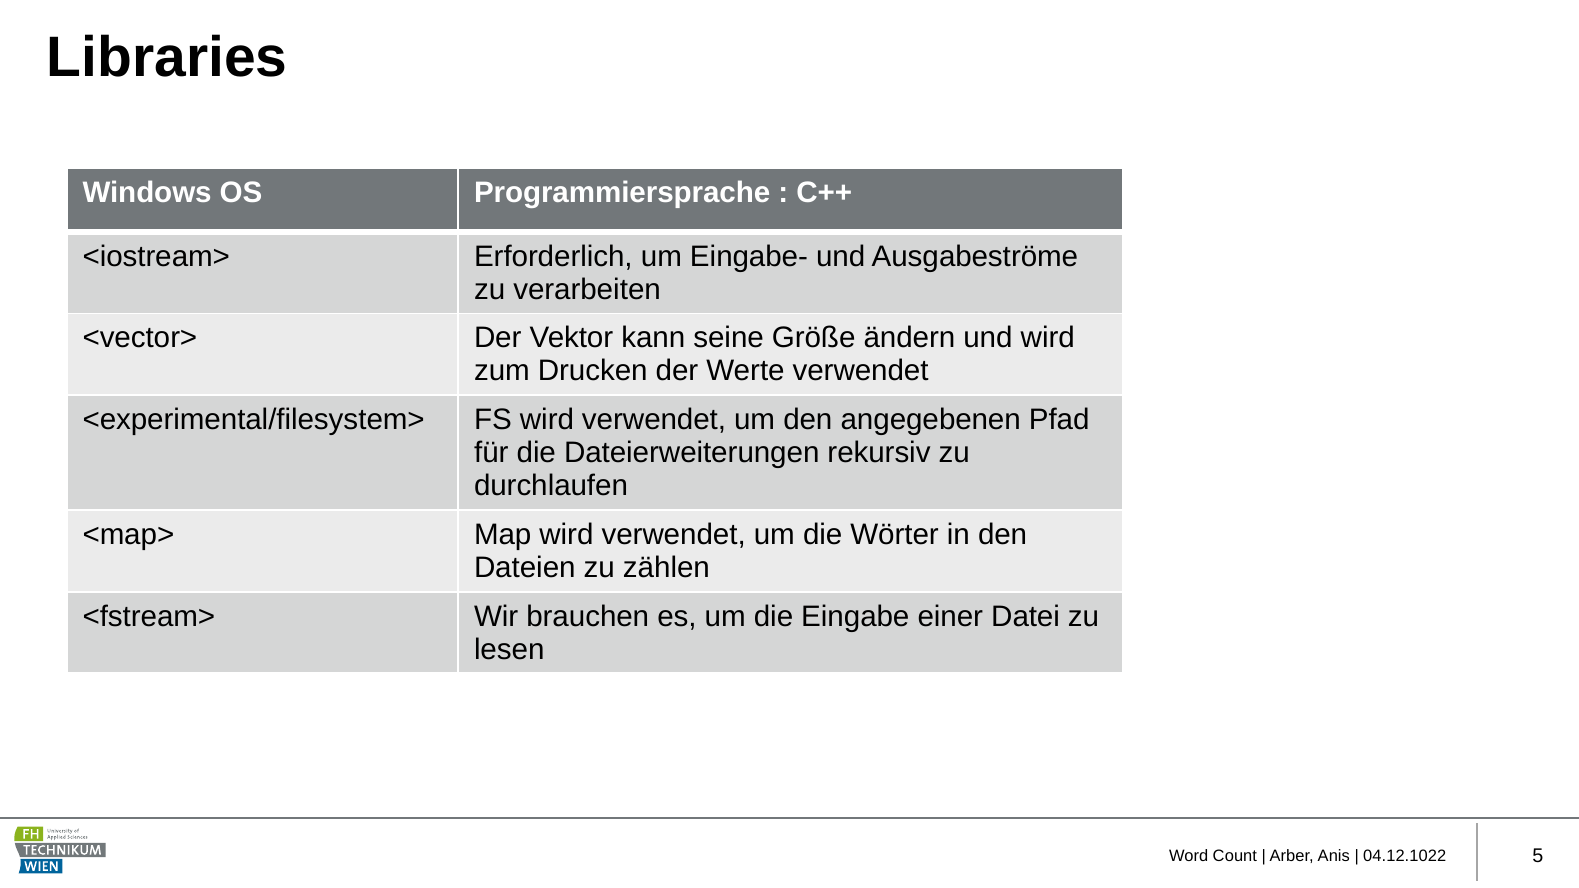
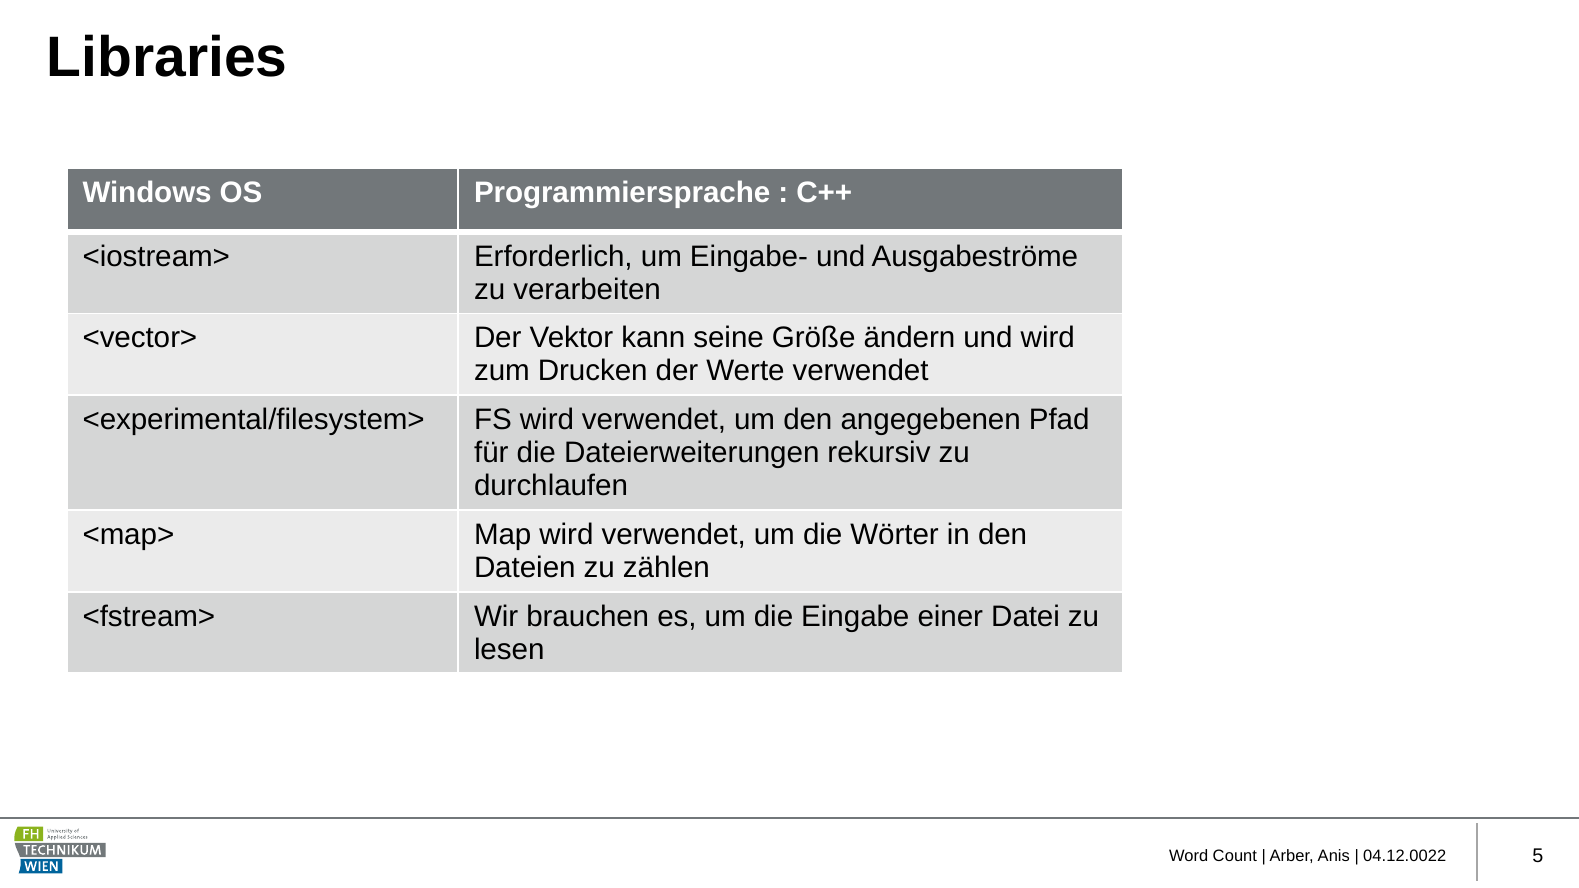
04.12.1022: 04.12.1022 -> 04.12.0022
